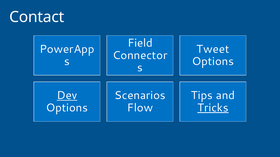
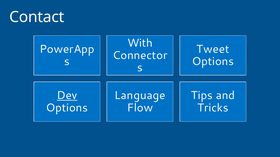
Field: Field -> With
Scenarios: Scenarios -> Language
Tricks underline: present -> none
